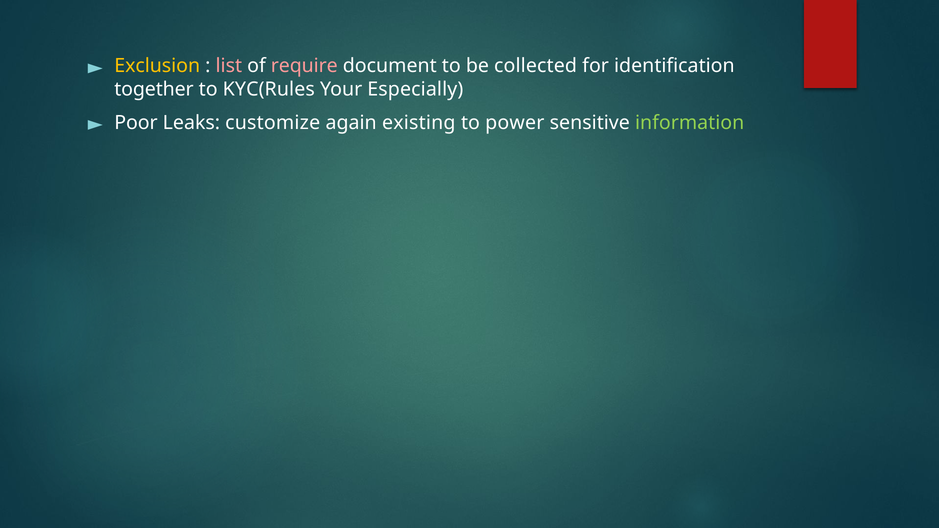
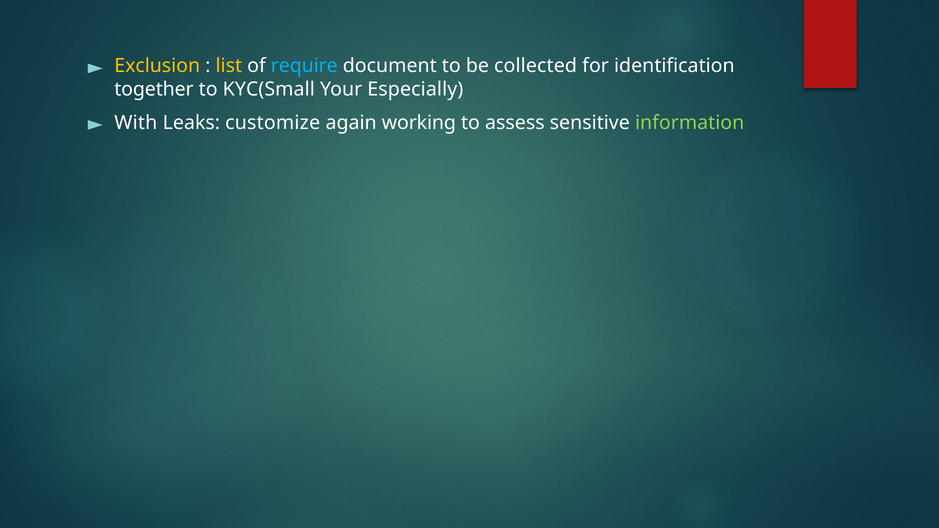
list colour: pink -> yellow
require colour: pink -> light blue
KYC(Rules: KYC(Rules -> KYC(Small
Poor: Poor -> With
existing: existing -> working
power: power -> assess
